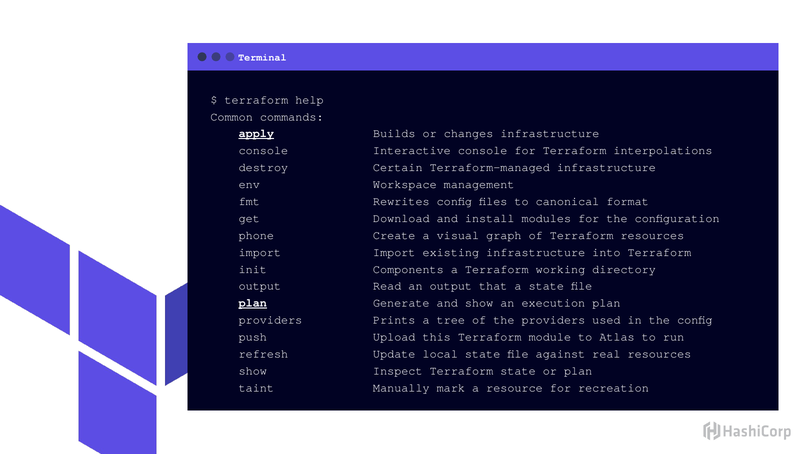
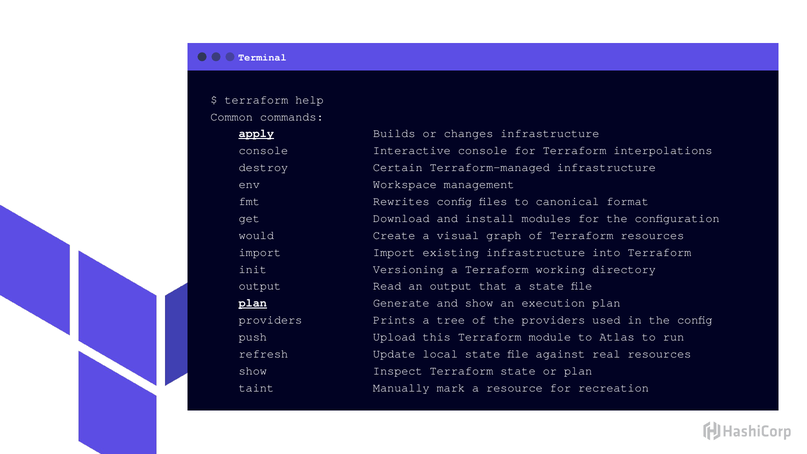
phone: phone -> would
Components: Components -> Versioning
